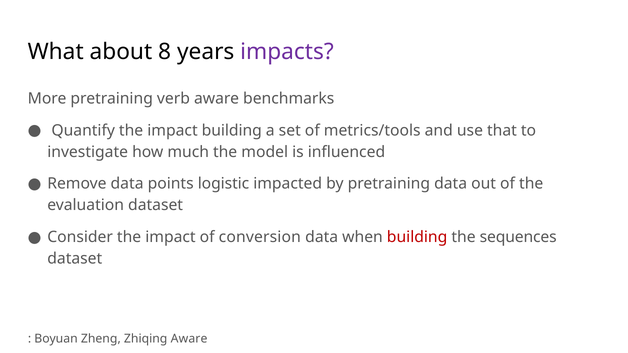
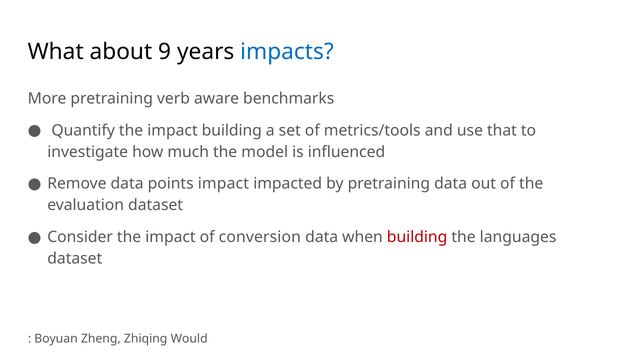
8: 8 -> 9
impacts colour: purple -> blue
points logistic: logistic -> impact
sequences: sequences -> languages
Zhiqing Aware: Aware -> Would
